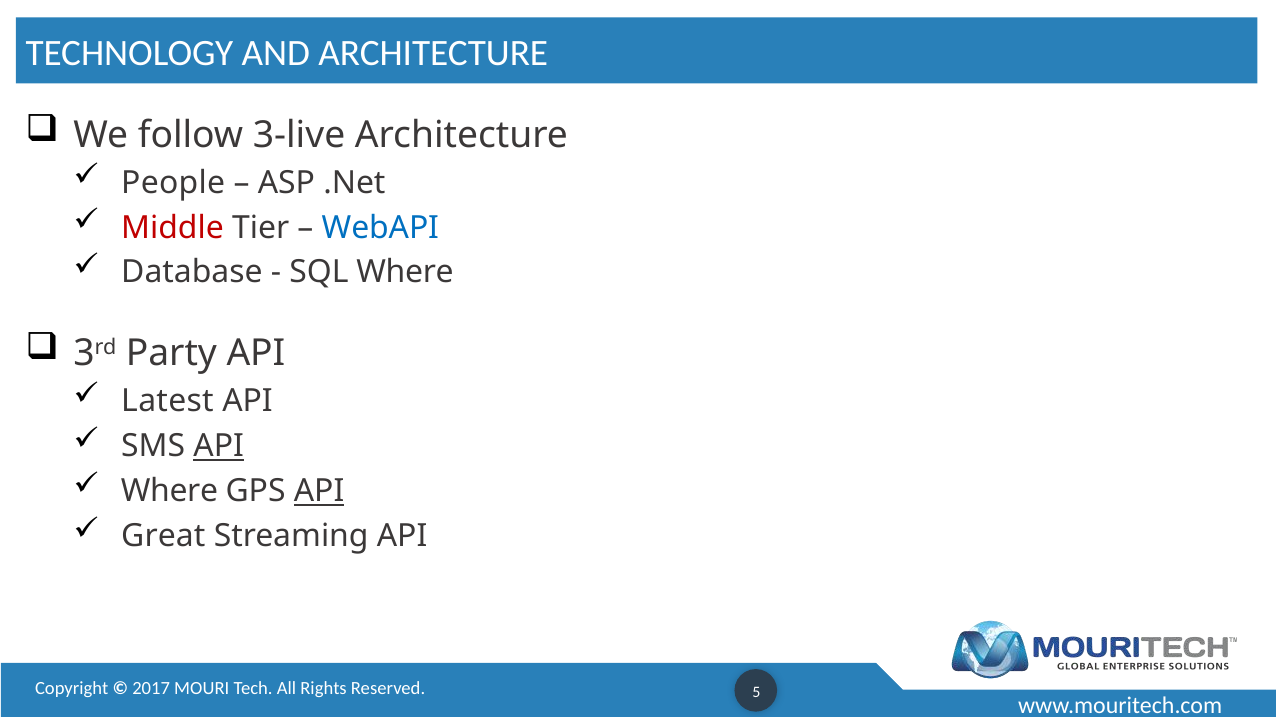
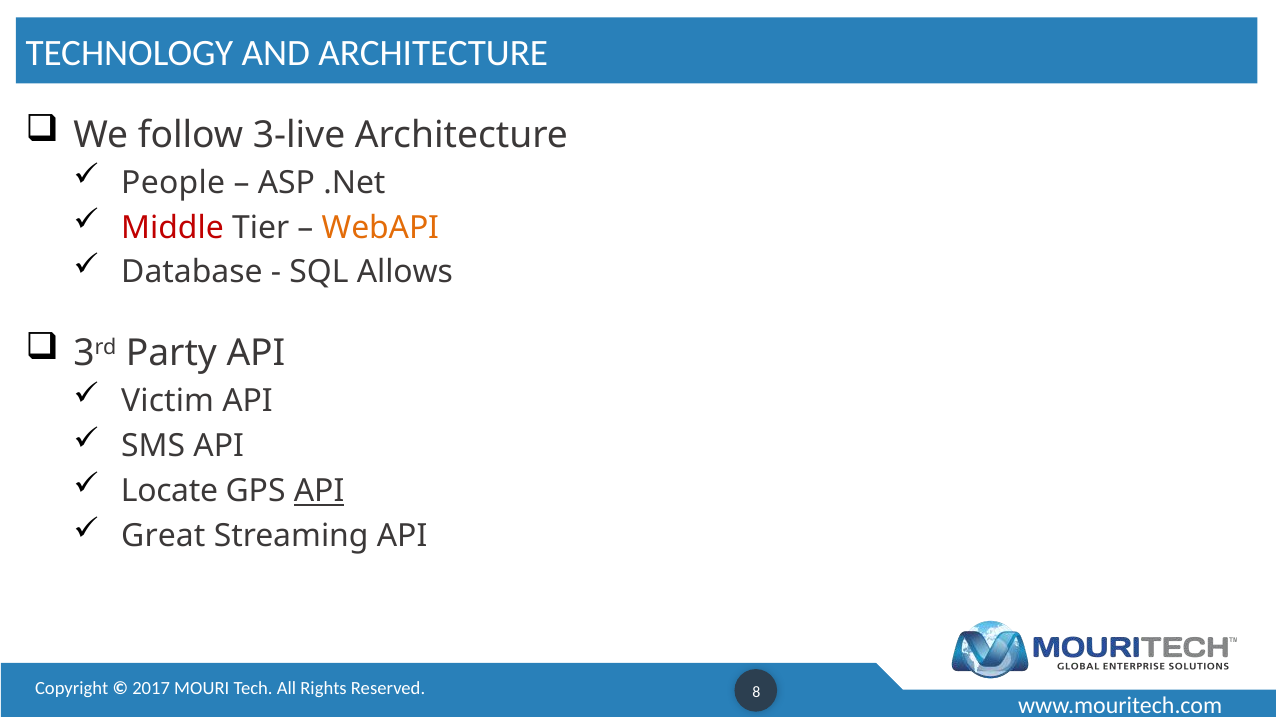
WebAPI colour: blue -> orange
SQL Where: Where -> Allows
Latest: Latest -> Victim
API at (219, 446) underline: present -> none
Where at (169, 491): Where -> Locate
5: 5 -> 8
